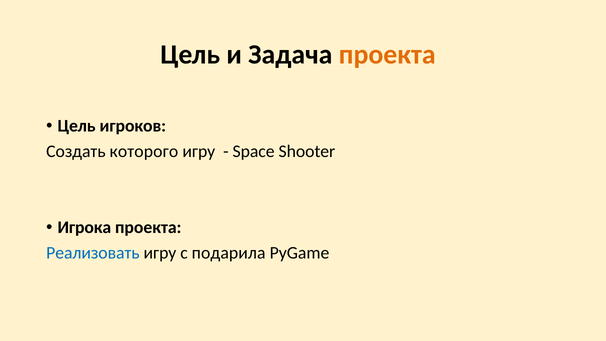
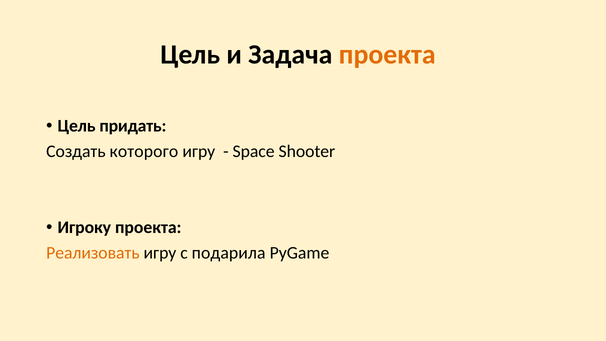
игроков: игроков -> придать
Игрока: Игрока -> Игроку
Реализовать colour: blue -> orange
